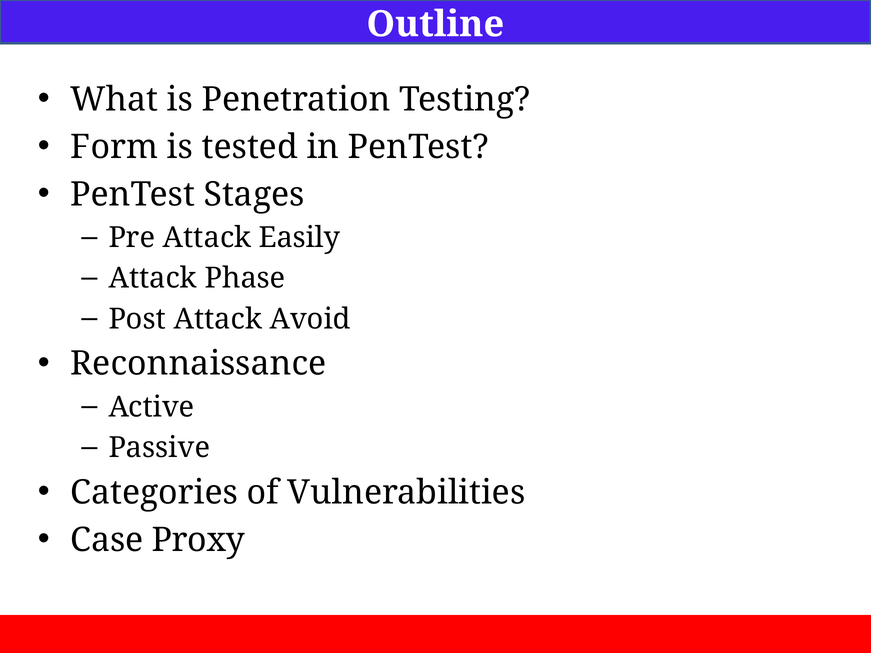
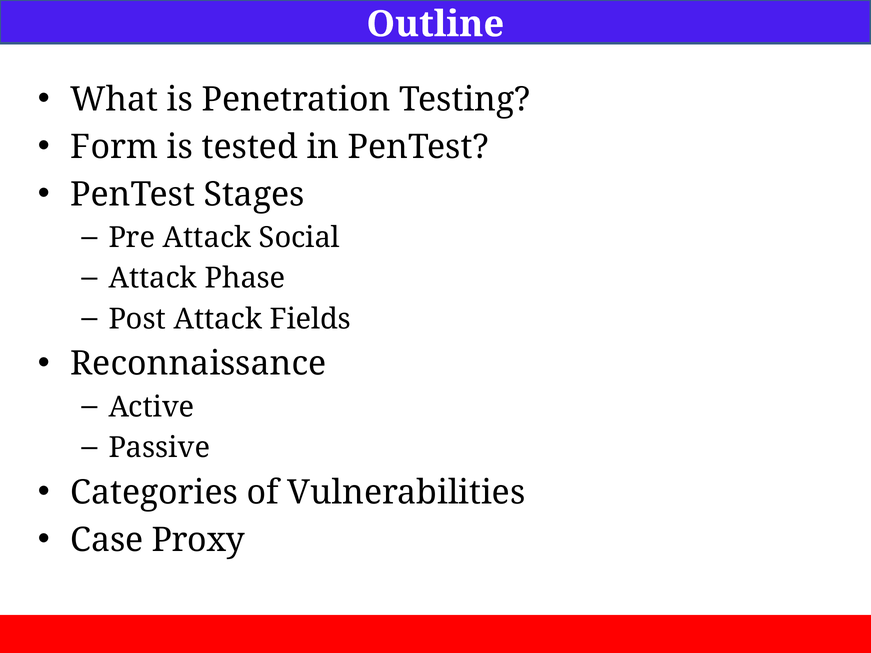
Easily: Easily -> Social
Avoid: Avoid -> Fields
